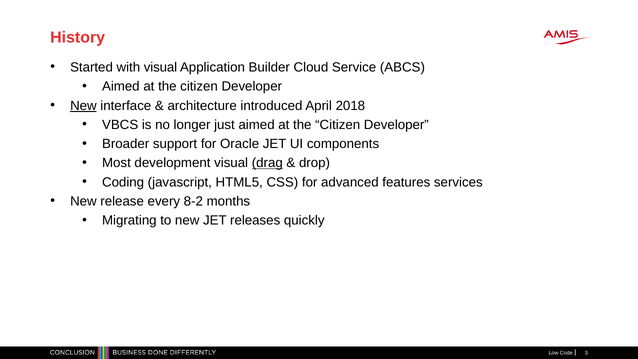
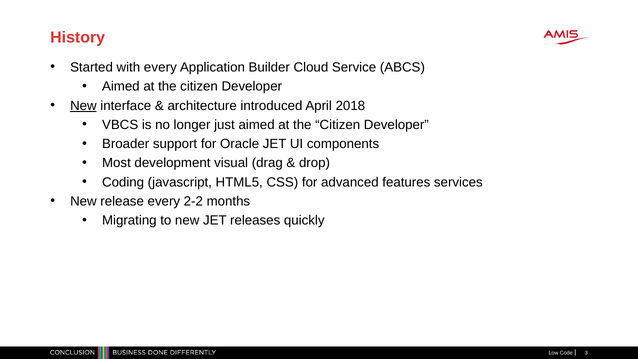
with visual: visual -> every
drag underline: present -> none
8-2: 8-2 -> 2-2
